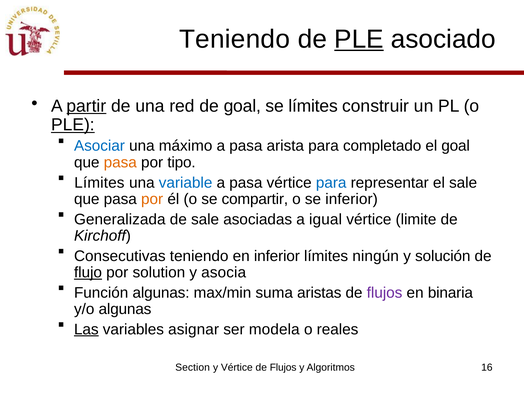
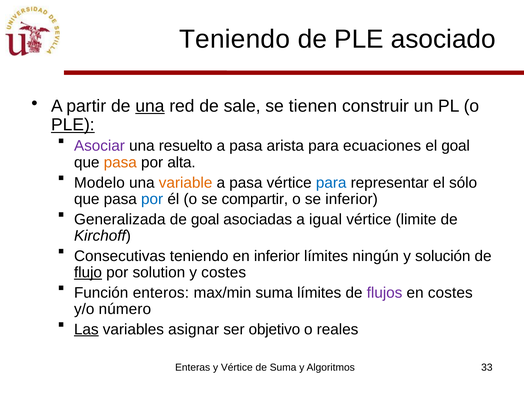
PLE at (359, 39) underline: present -> none
partir underline: present -> none
una at (150, 106) underline: none -> present
de goal: goal -> sale
se límites: límites -> tienen
Asociar colour: blue -> purple
máximo: máximo -> resuelto
completado: completado -> ecuaciones
tipo: tipo -> alta
Límites at (99, 183): Límites -> Modelo
variable colour: blue -> orange
el sale: sale -> sólo
por at (152, 199) colour: orange -> blue
de sale: sale -> goal
y asocia: asocia -> costes
Función algunas: algunas -> enteros
suma aristas: aristas -> límites
en binaria: binaria -> costes
y/o algunas: algunas -> número
modela: modela -> objetivo
Section: Section -> Enteras
Flujos at (283, 367): Flujos -> Suma
16: 16 -> 33
